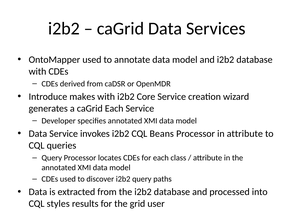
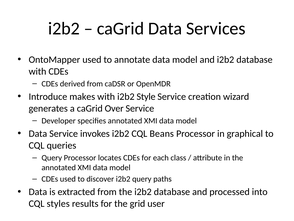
Core: Core -> Style
caGrid Each: Each -> Over
in attribute: attribute -> graphical
